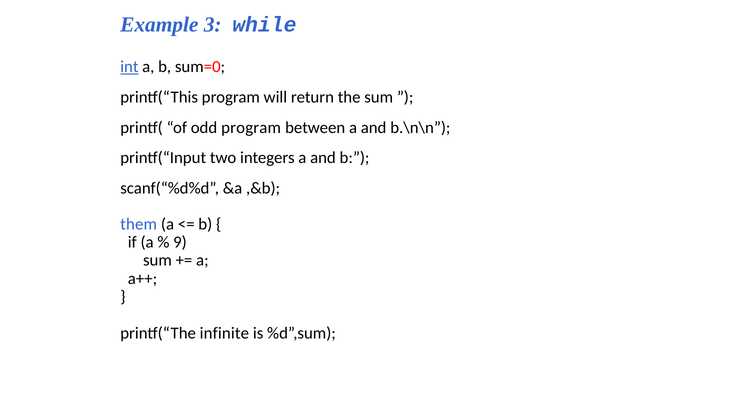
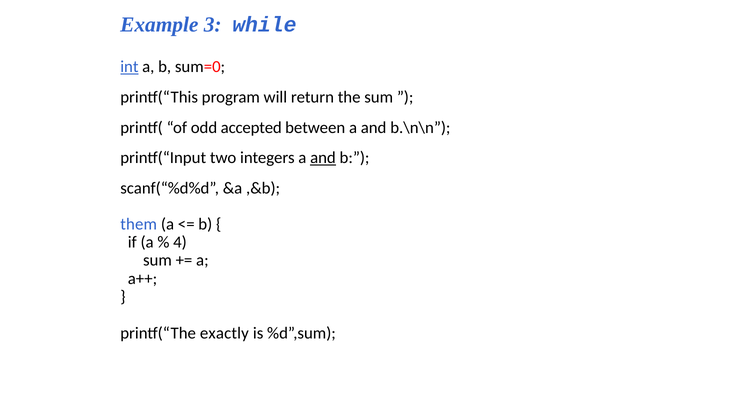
odd program: program -> accepted
and at (323, 158) underline: none -> present
9: 9 -> 4
infinite: infinite -> exactly
